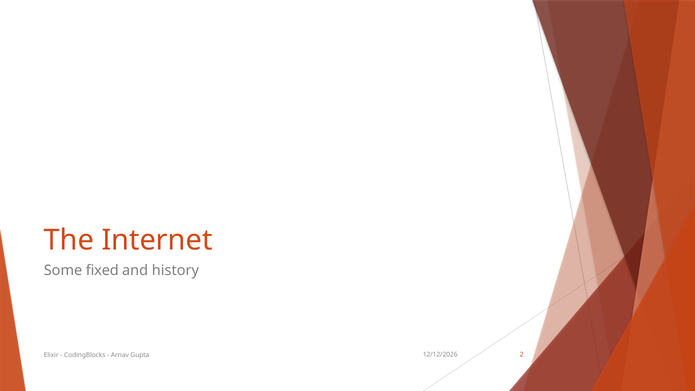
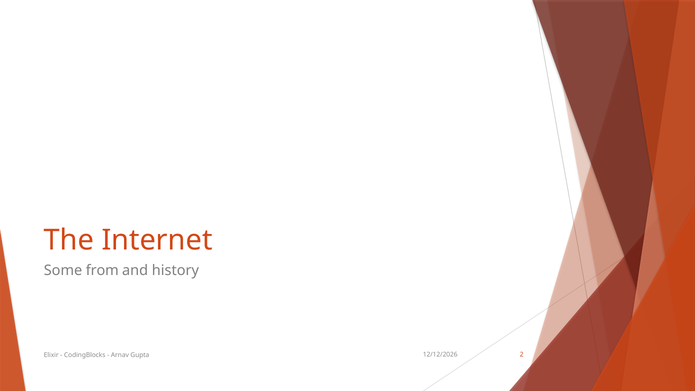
fixed: fixed -> from
